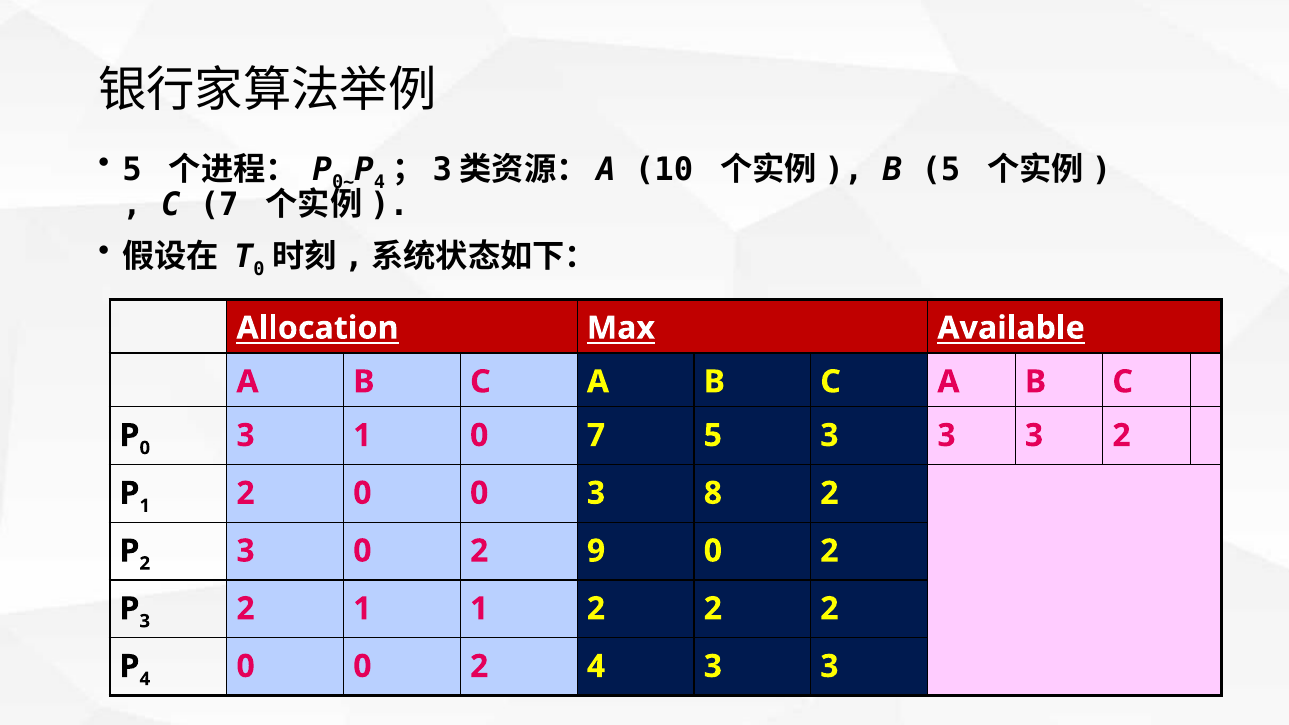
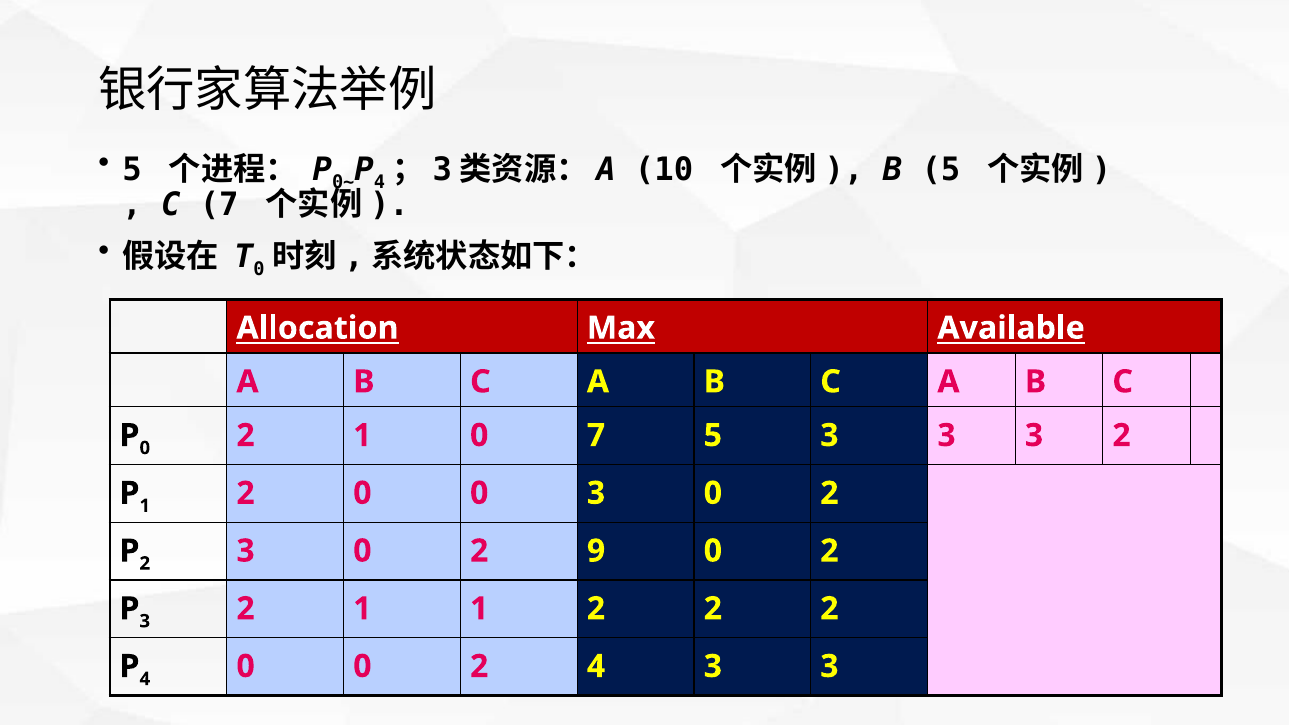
3 at (246, 435): 3 -> 2
0 3 8: 8 -> 0
